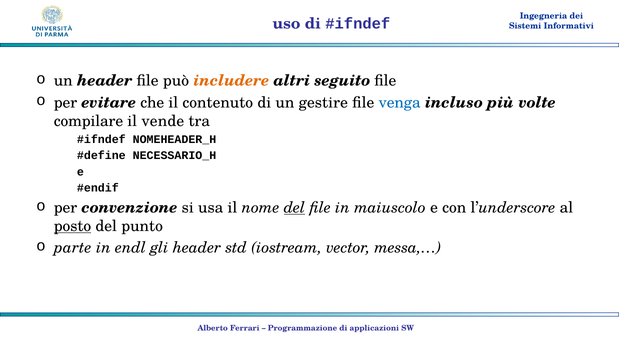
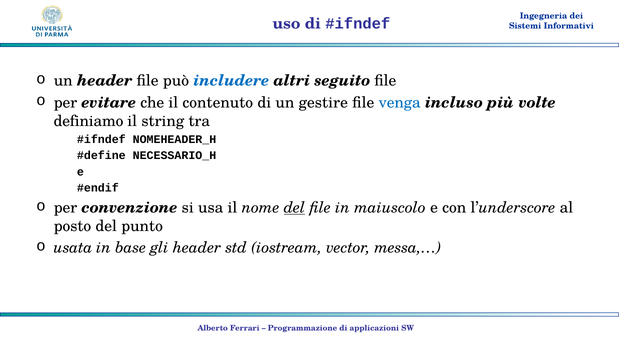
includere colour: orange -> blue
compilare: compilare -> definiamo
vende: vende -> string
posto underline: present -> none
parte: parte -> usata
endl: endl -> base
